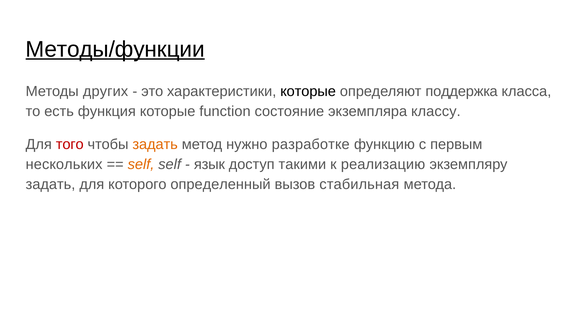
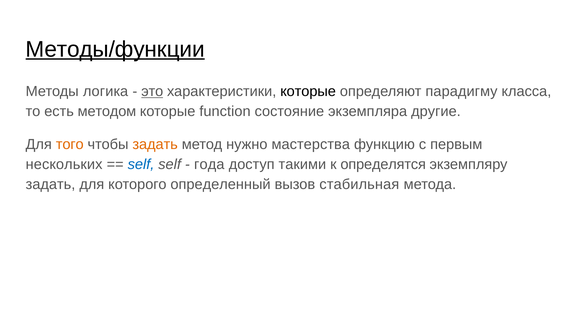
других: других -> логика
это underline: none -> present
поддержка: поддержка -> парадигму
функция: функция -> методом
классу: классу -> другие
того colour: red -> orange
разработке: разработке -> мастерства
self at (141, 165) colour: orange -> blue
язык: язык -> года
реализацию: реализацию -> определятся
